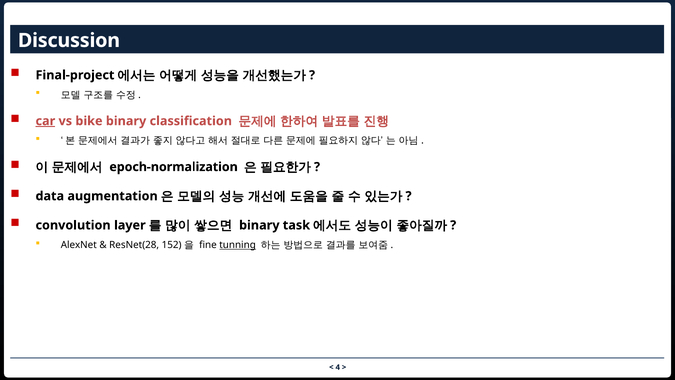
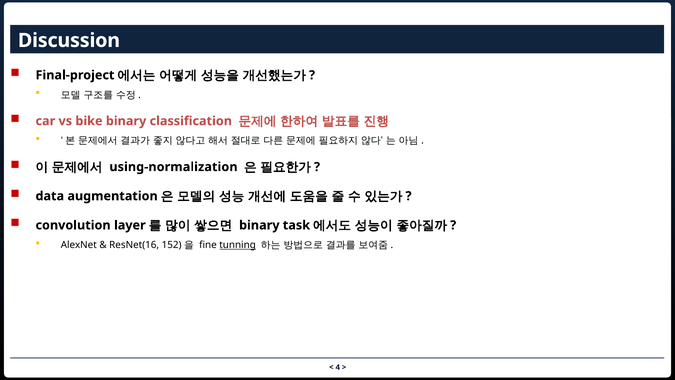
car underline: present -> none
epoch-normalization: epoch-normalization -> using-normalization
ResNet(28: ResNet(28 -> ResNet(16
